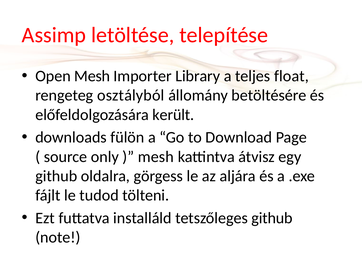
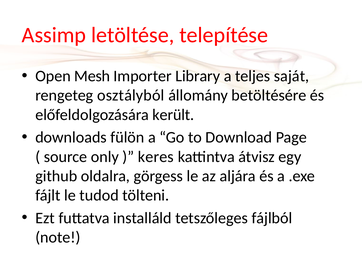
float: float -> saját
mesh at (156, 156): mesh -> keres
tetszőleges github: github -> fájlból
